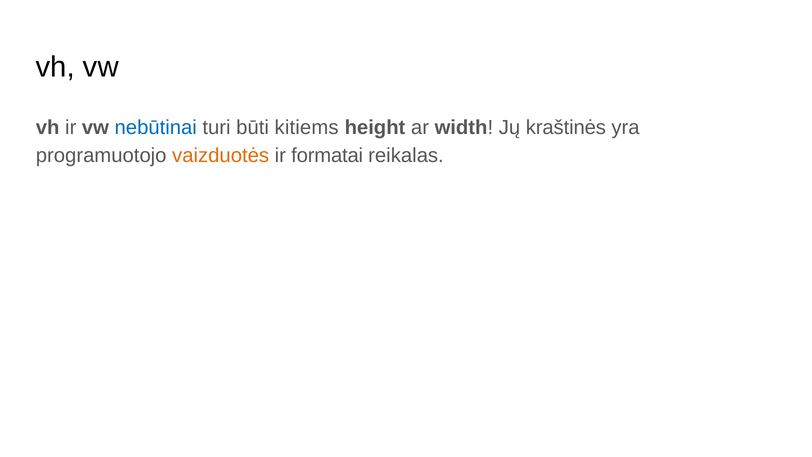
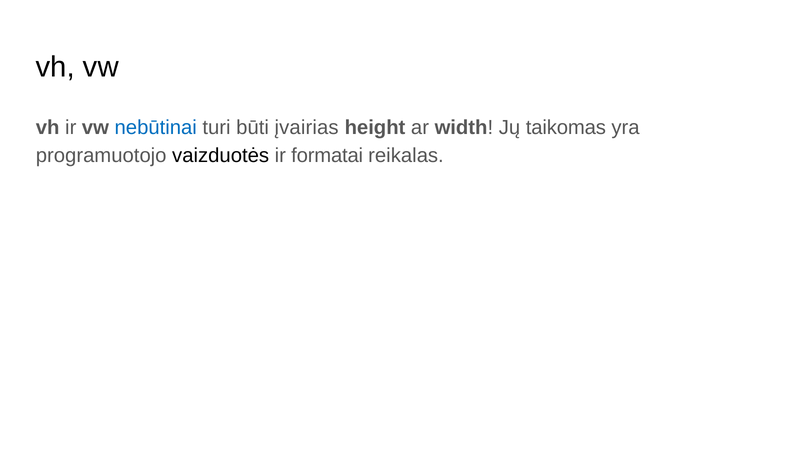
kitiems: kitiems -> įvairias
kraštinės: kraštinės -> taikomas
vaizduotės colour: orange -> black
